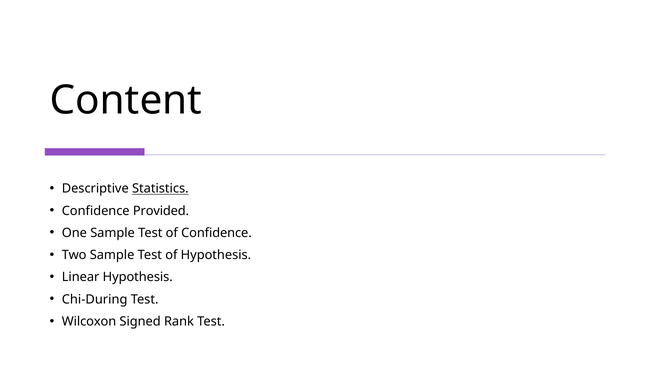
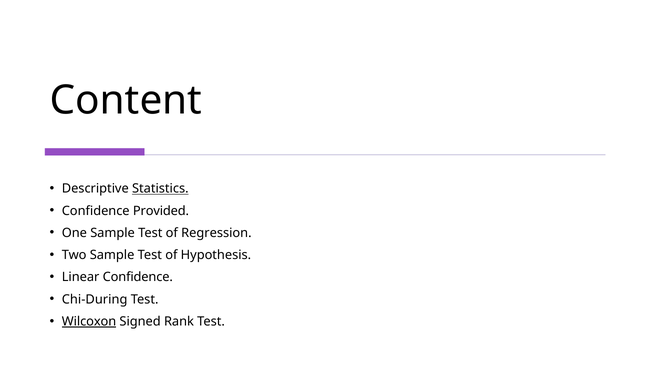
of Confidence: Confidence -> Regression
Linear Hypothesis: Hypothesis -> Confidence
Wilcoxon underline: none -> present
